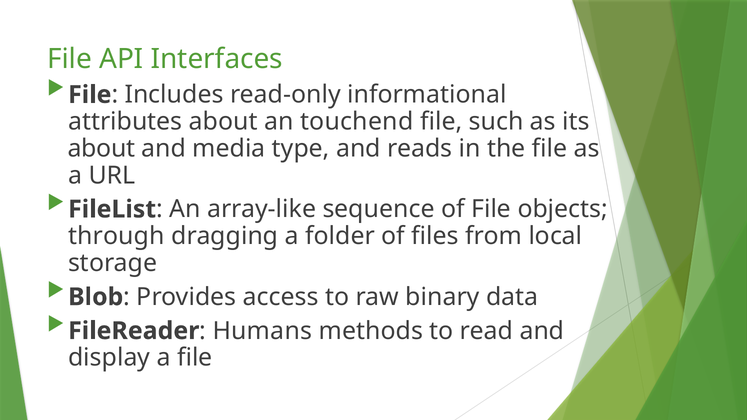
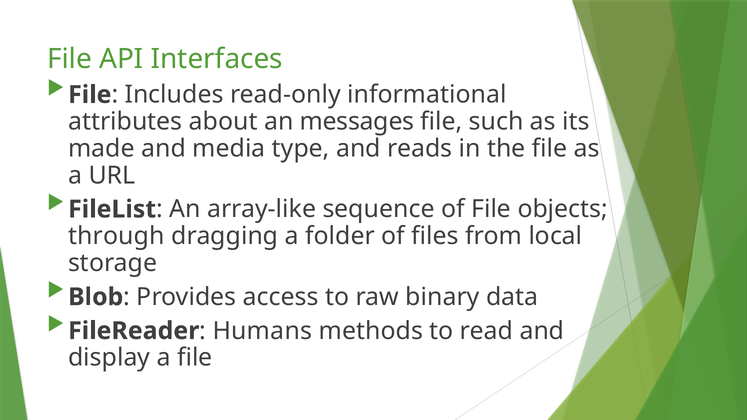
touchend: touchend -> messages
about at (102, 149): about -> made
